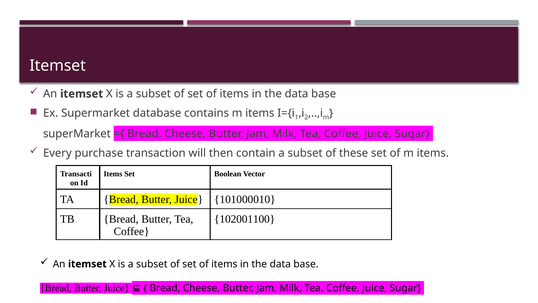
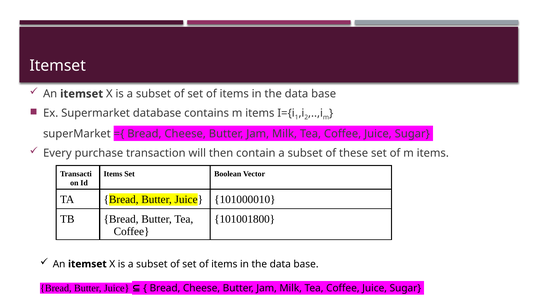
102001100: 102001100 -> 101001800
